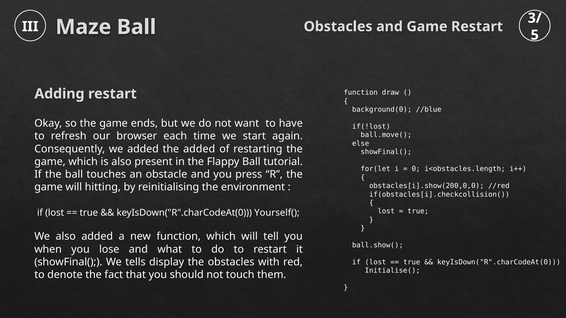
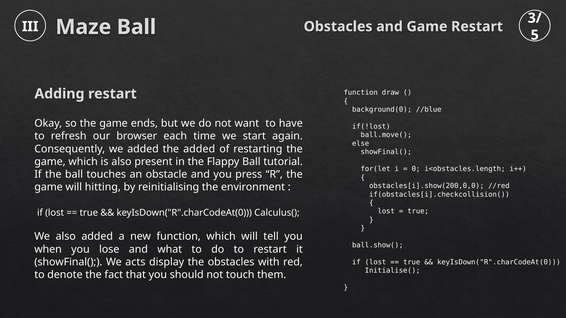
Yourself(: Yourself( -> Calculus(
tells: tells -> acts
